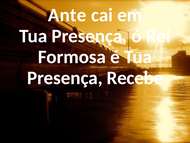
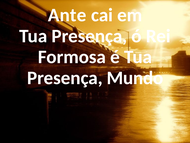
Recebe: Recebe -> Mundo
